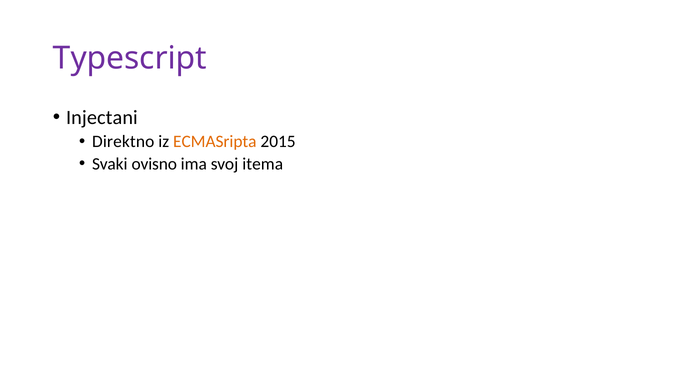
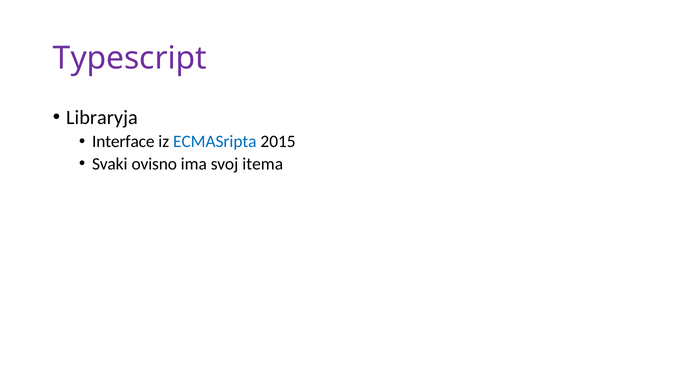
Injectani: Injectani -> Libraryja
Direktno: Direktno -> Interface
ECMASripta colour: orange -> blue
